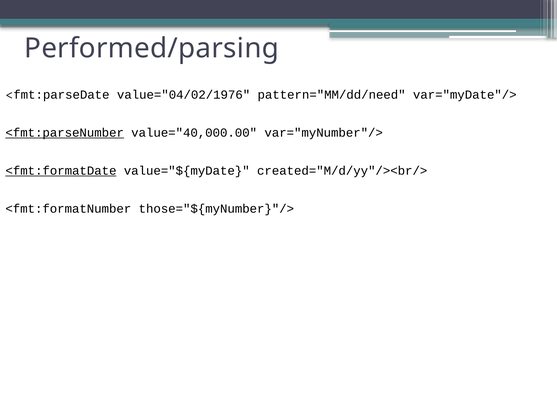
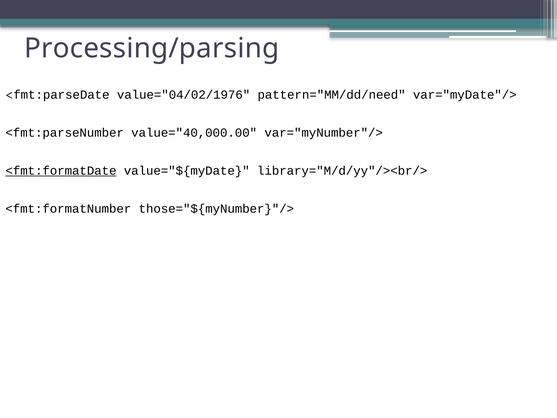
Performed/parsing: Performed/parsing -> Processing/parsing
<fmt:parseNumber underline: present -> none
created="M/d/yy"/><br/>: created="M/d/yy"/><br/> -> library="M/d/yy"/><br/>
